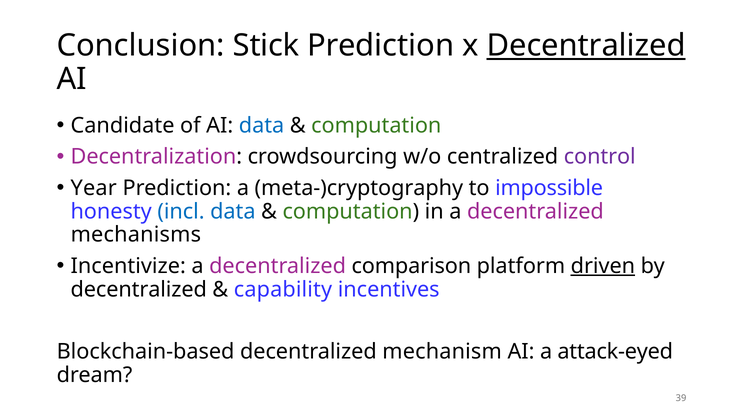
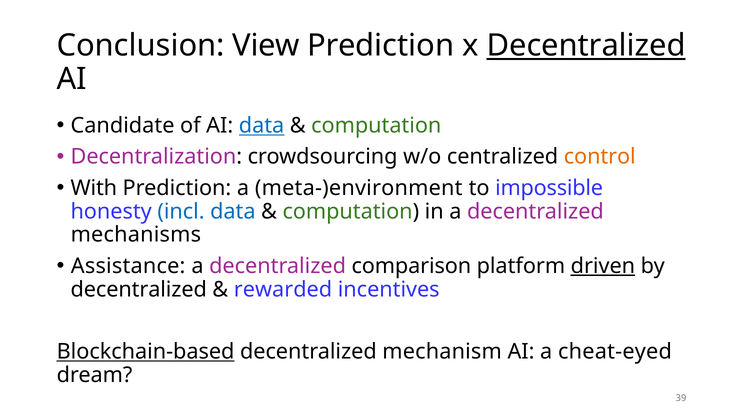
Stick: Stick -> View
data at (262, 126) underline: none -> present
control colour: purple -> orange
Year: Year -> With
meta-)cryptography: meta-)cryptography -> meta-)environment
Incentivize: Incentivize -> Assistance
capability: capability -> rewarded
Blockchain-based underline: none -> present
attack-eyed: attack-eyed -> cheat-eyed
